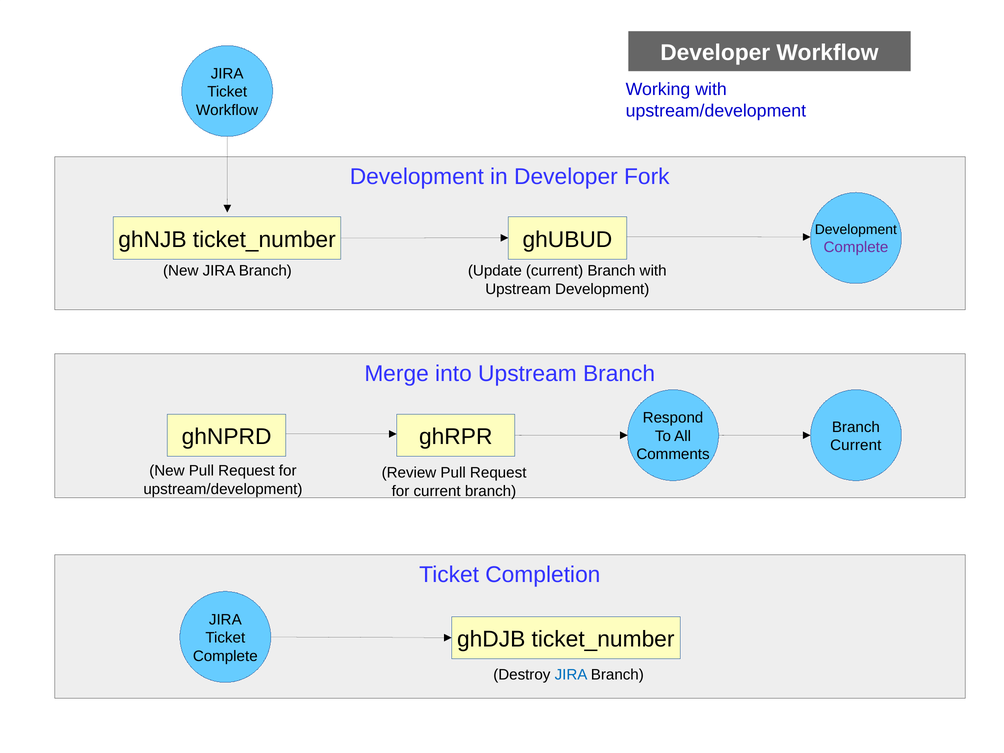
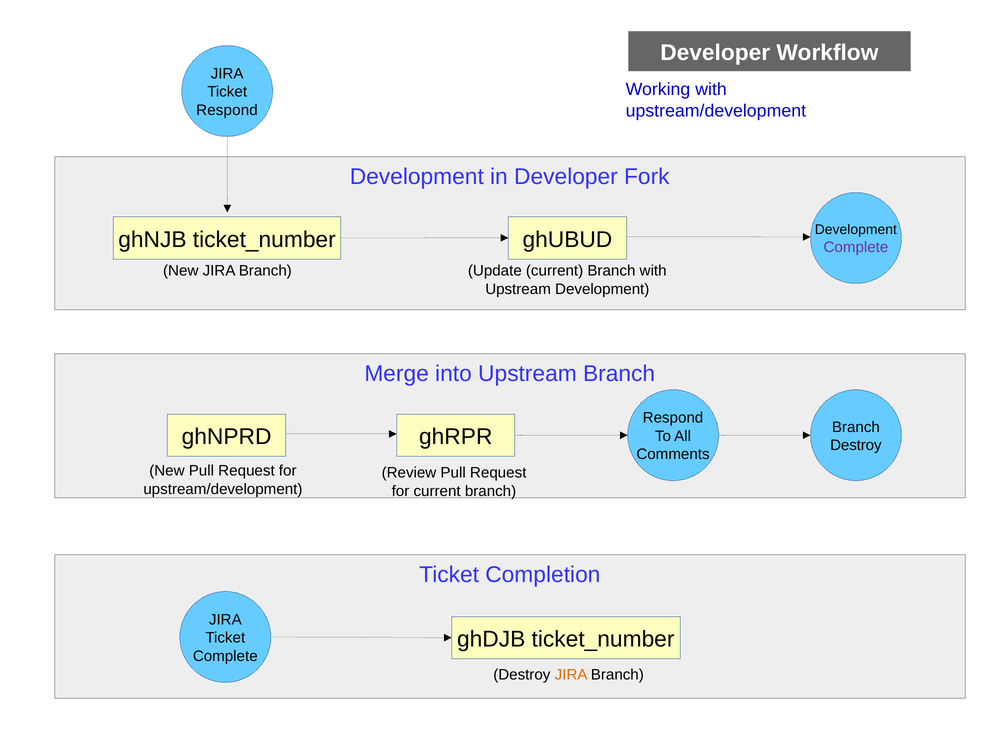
Workflow at (227, 110): Workflow -> Respond
Current at (856, 445): Current -> Destroy
JIRA at (571, 675) colour: blue -> orange
